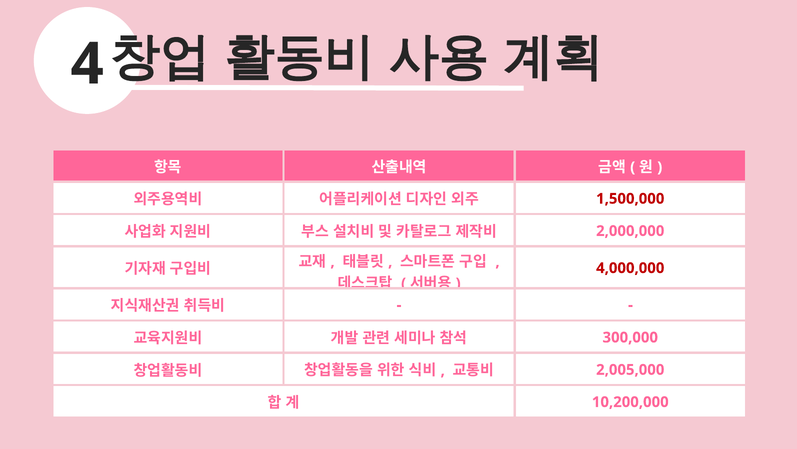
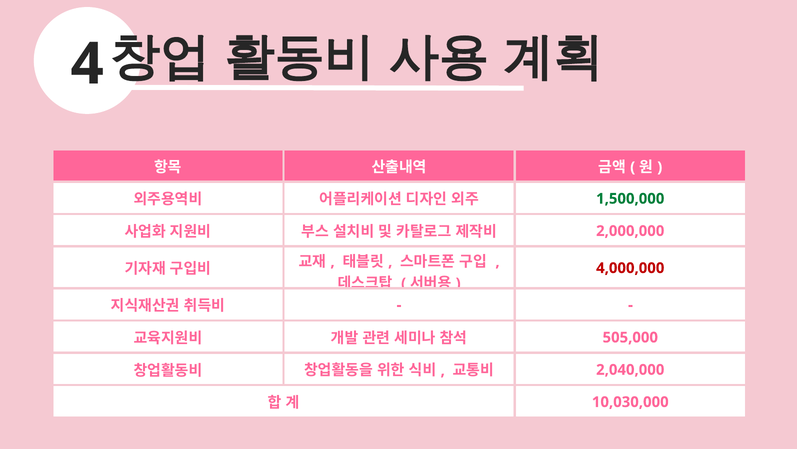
1,500,000 colour: red -> green
300,000: 300,000 -> 505,000
2,005,000: 2,005,000 -> 2,040,000
10,200,000: 10,200,000 -> 10,030,000
